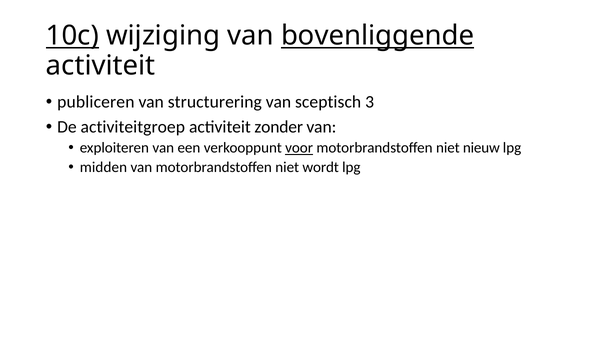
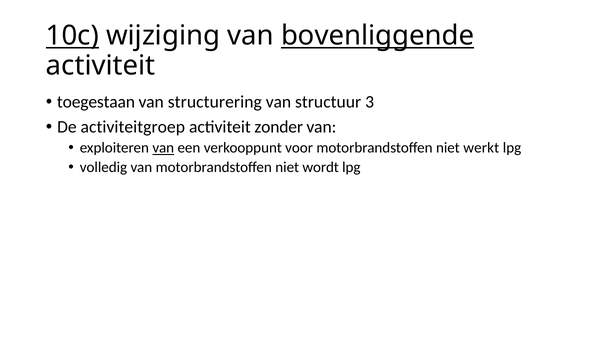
publiceren: publiceren -> toegestaan
sceptisch: sceptisch -> structuur
van at (163, 148) underline: none -> present
voor underline: present -> none
nieuw: nieuw -> werkt
midden: midden -> volledig
